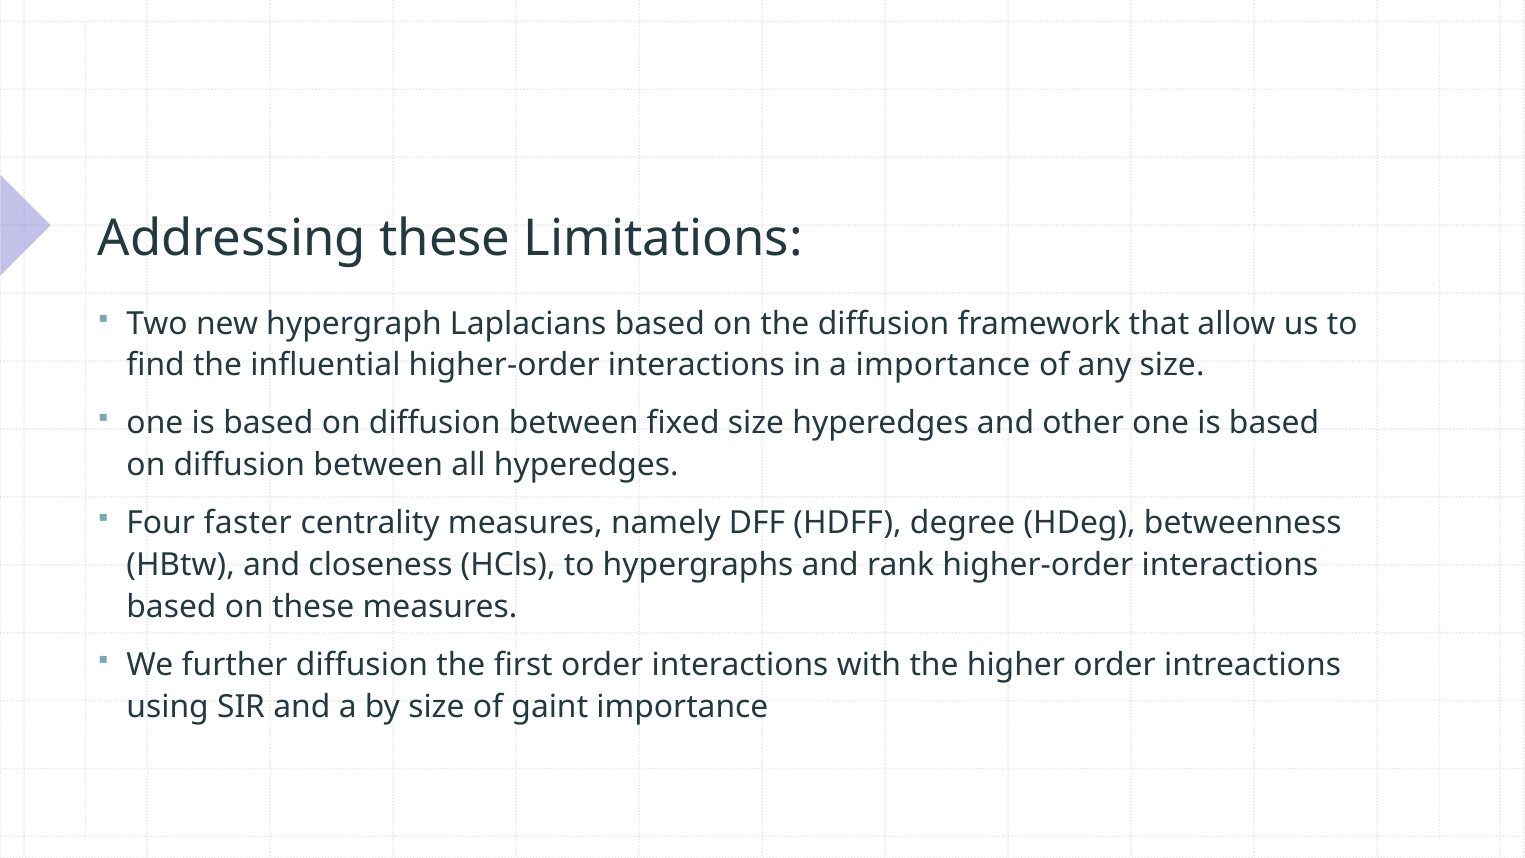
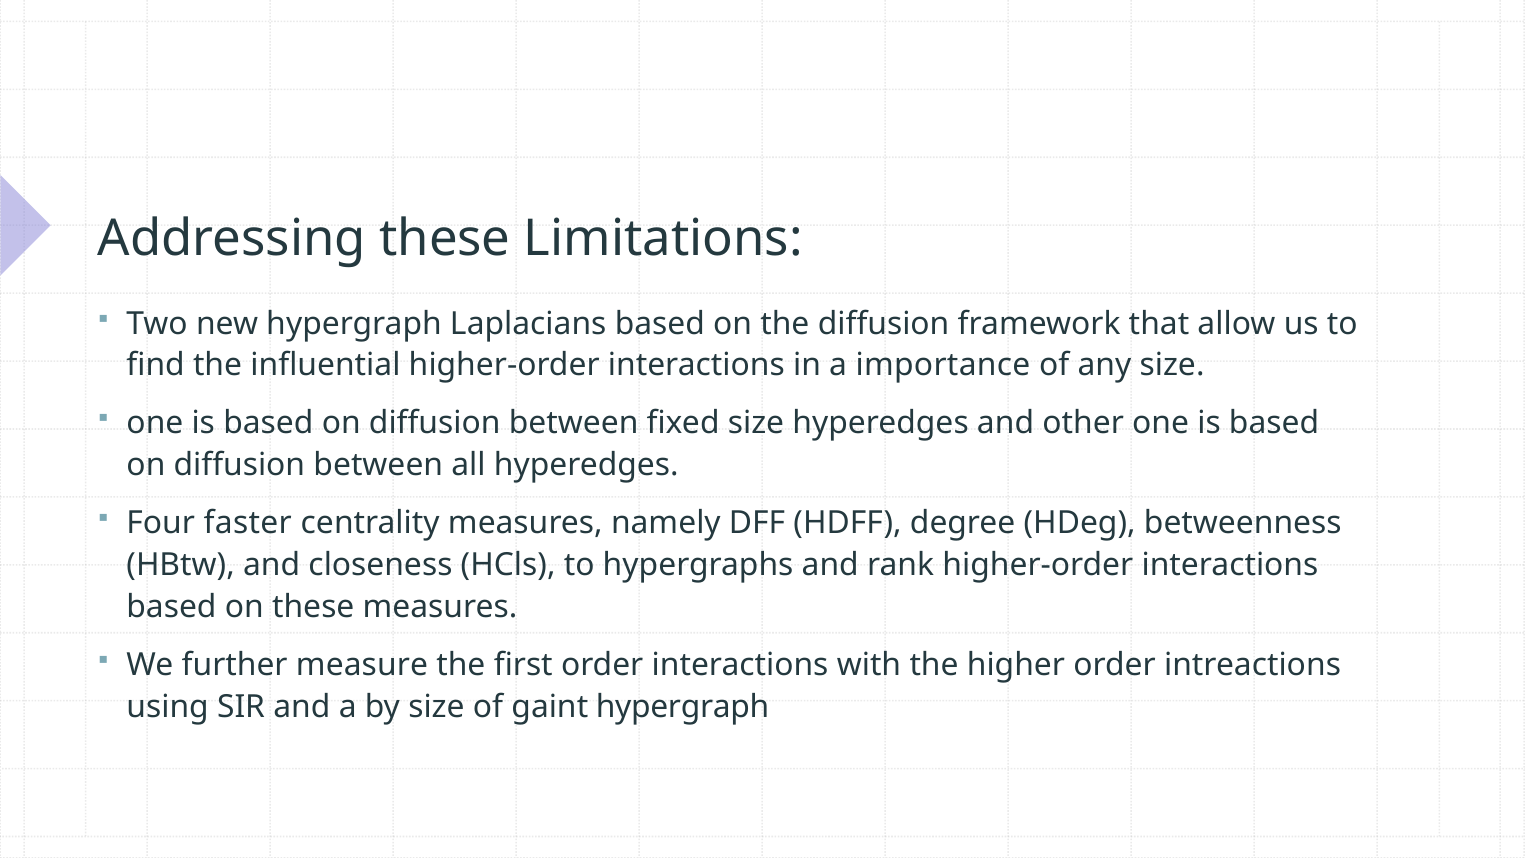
further diffusion: diffusion -> measure
gaint importance: importance -> hypergraph
